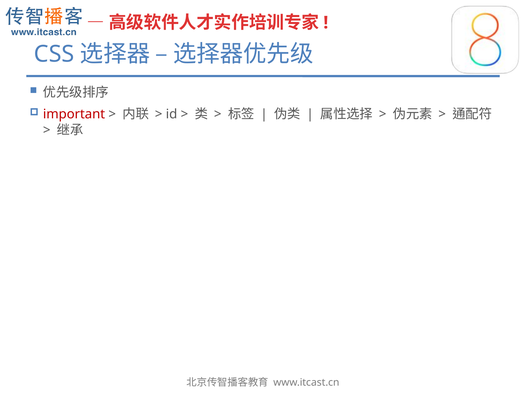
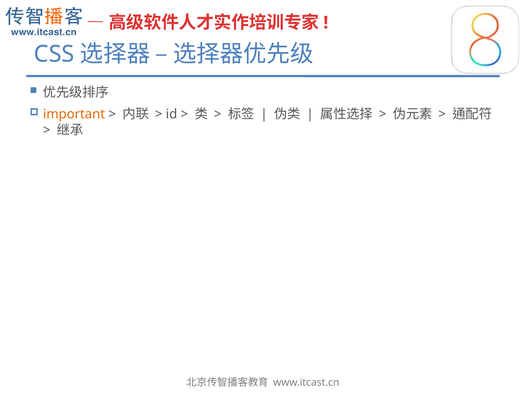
important colour: red -> orange
